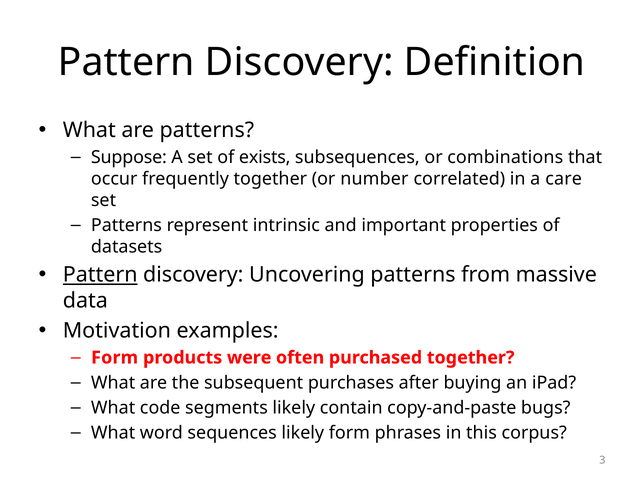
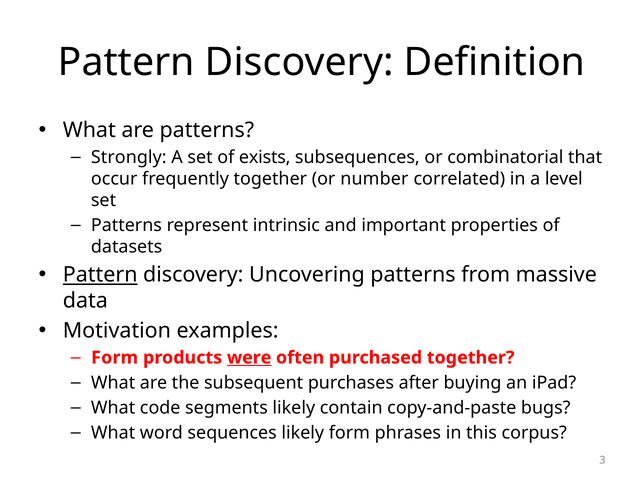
Suppose: Suppose -> Strongly
combinations: combinations -> combinatorial
care: care -> level
were underline: none -> present
